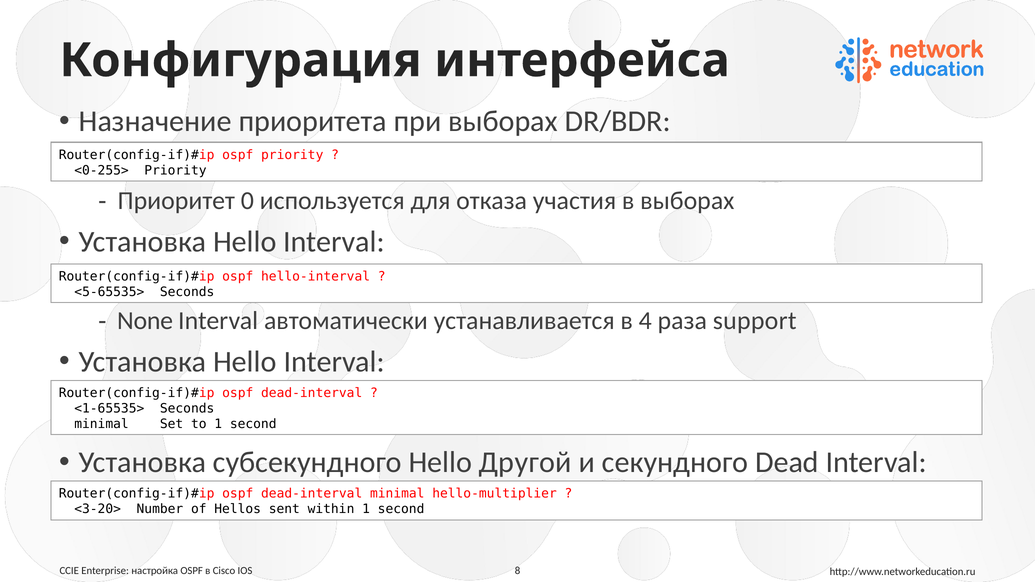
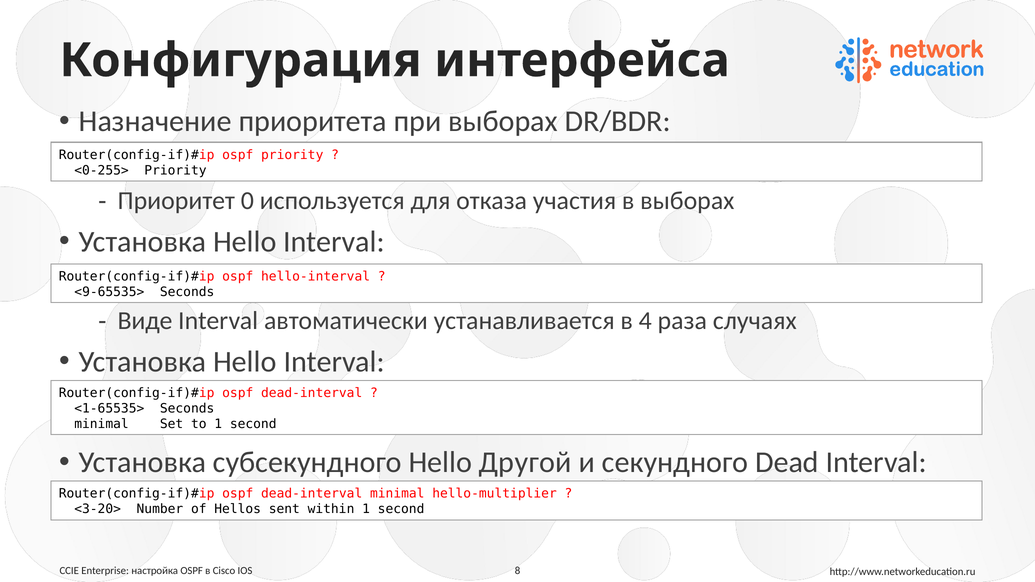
<5-65535>: <5-65535> -> <9-65535>
None: None -> Виде
support: support -> случаях
